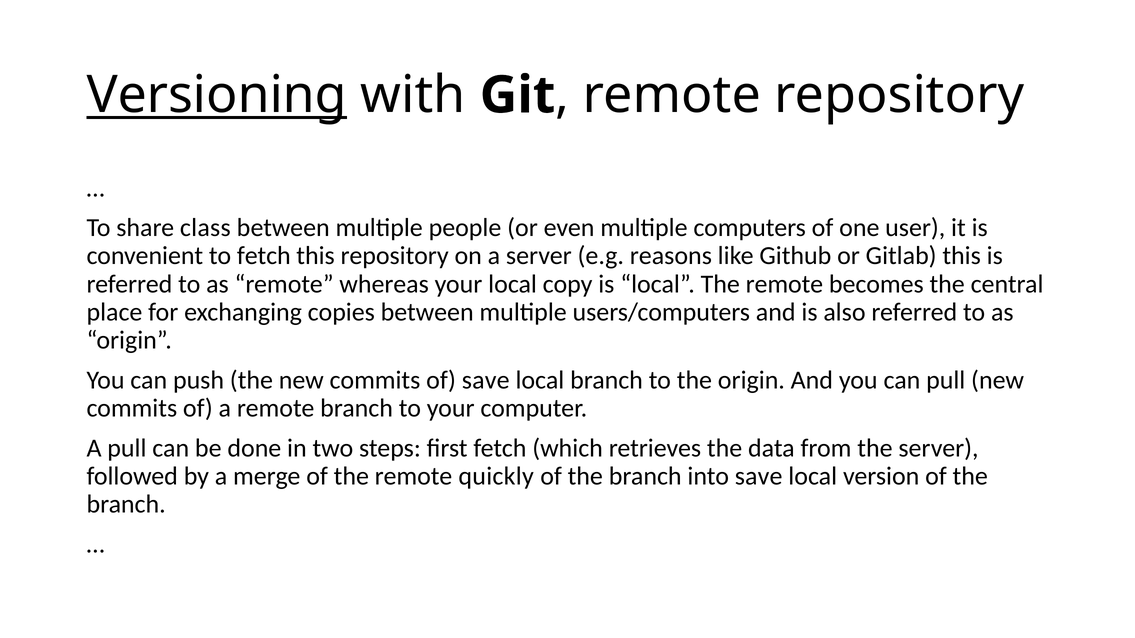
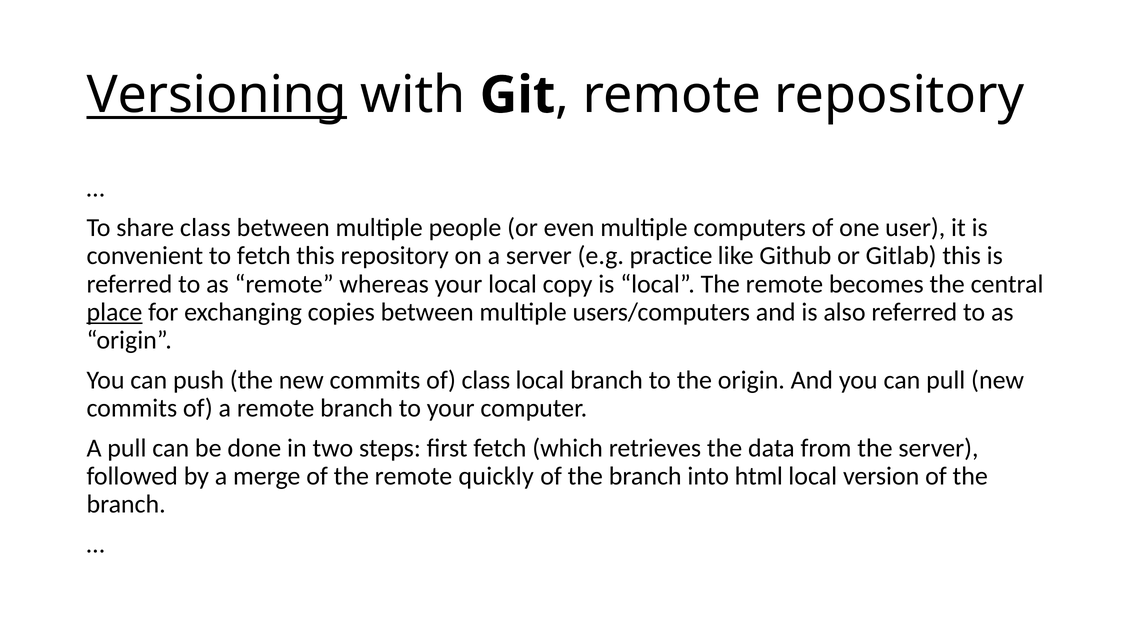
reasons: reasons -> practice
place underline: none -> present
of save: save -> class
into save: save -> html
